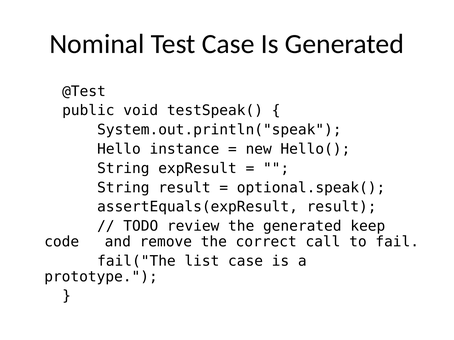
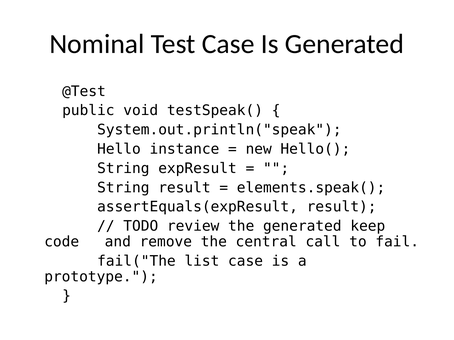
optional.speak(: optional.speak( -> elements.speak(
correct: correct -> central
